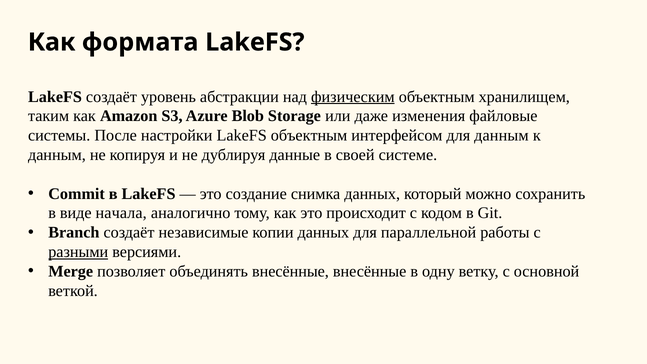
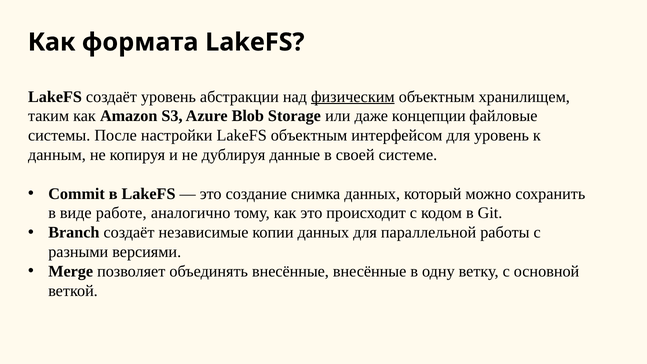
изменения: изменения -> концепции
для данным: данным -> уровень
начала: начала -> работе
разными underline: present -> none
